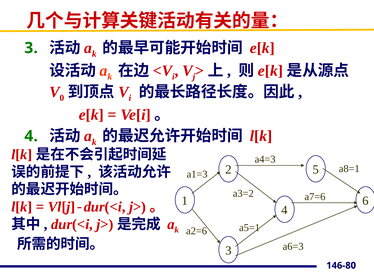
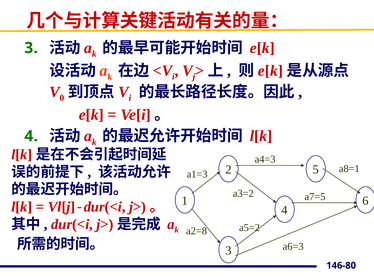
a7=6: a7=6 -> a7=5
a5=1: a5=1 -> a5=2
a2=6: a2=6 -> a2=8
